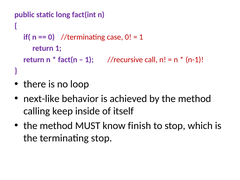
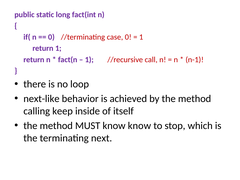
know finish: finish -> know
terminating stop: stop -> next
